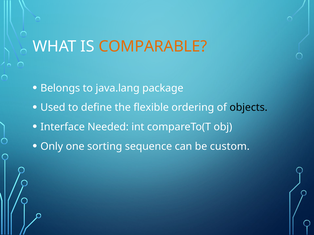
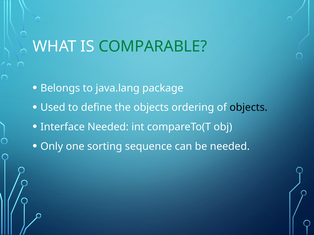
COMPARABLE colour: orange -> green
the flexible: flexible -> objects
be custom: custom -> needed
